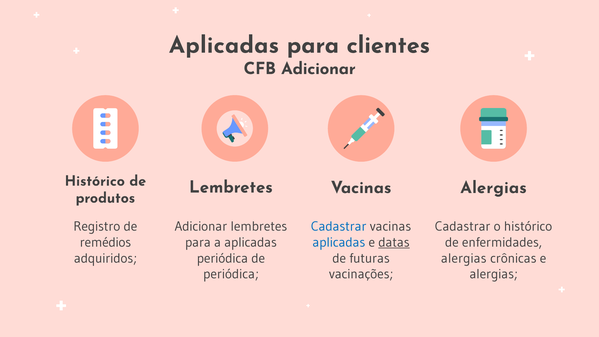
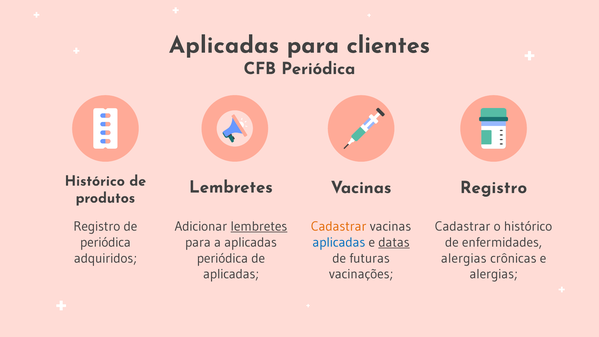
CFB Adicionar: Adicionar -> Periódica
Alergias at (494, 188): Alergias -> Registro
lembretes at (259, 226) underline: none -> present
Cadastrar at (339, 226) colour: blue -> orange
remédios at (105, 242): remédios -> periódica
periódica at (231, 274): periódica -> aplicadas
